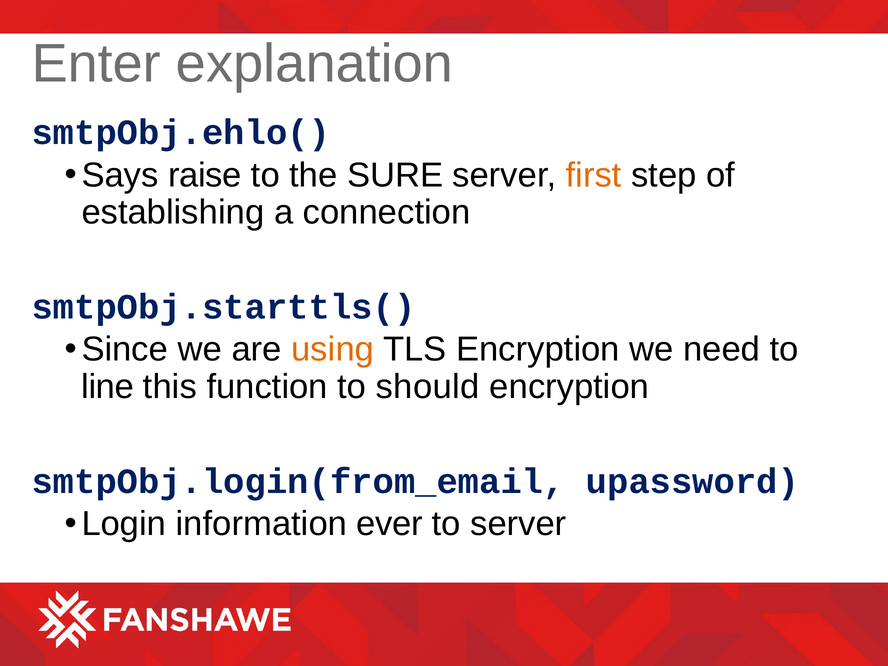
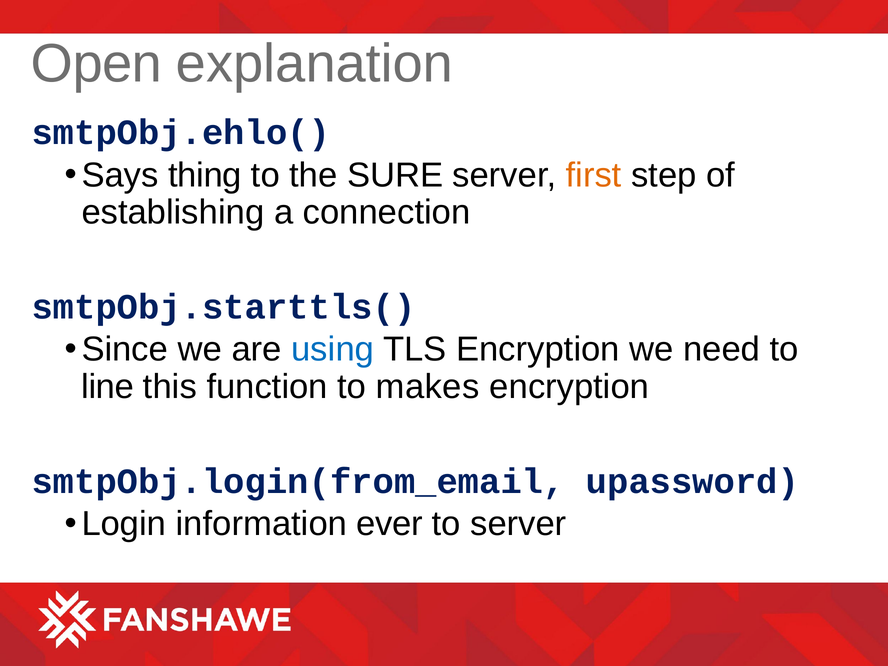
Enter: Enter -> Open
raise: raise -> thing
using colour: orange -> blue
should: should -> makes
